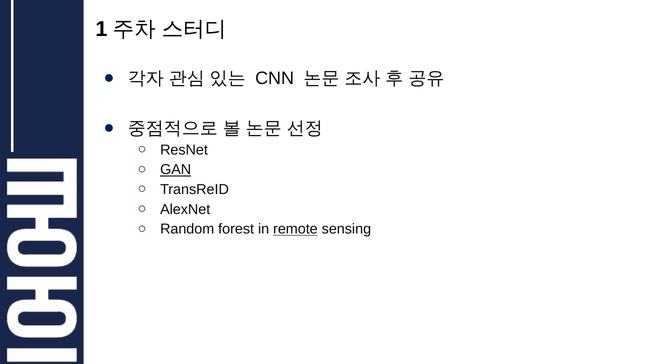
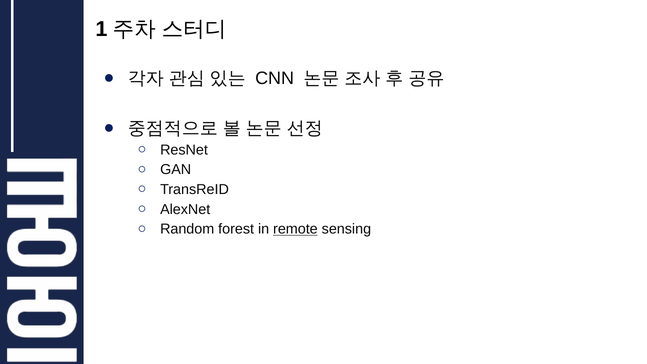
GAN underline: present -> none
